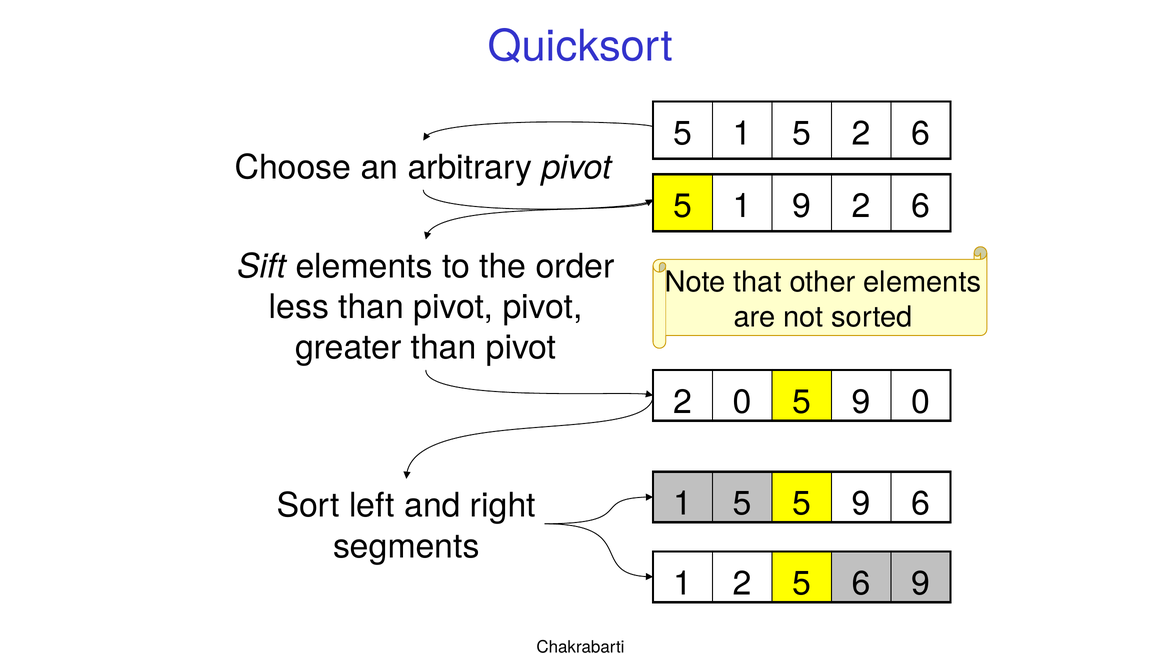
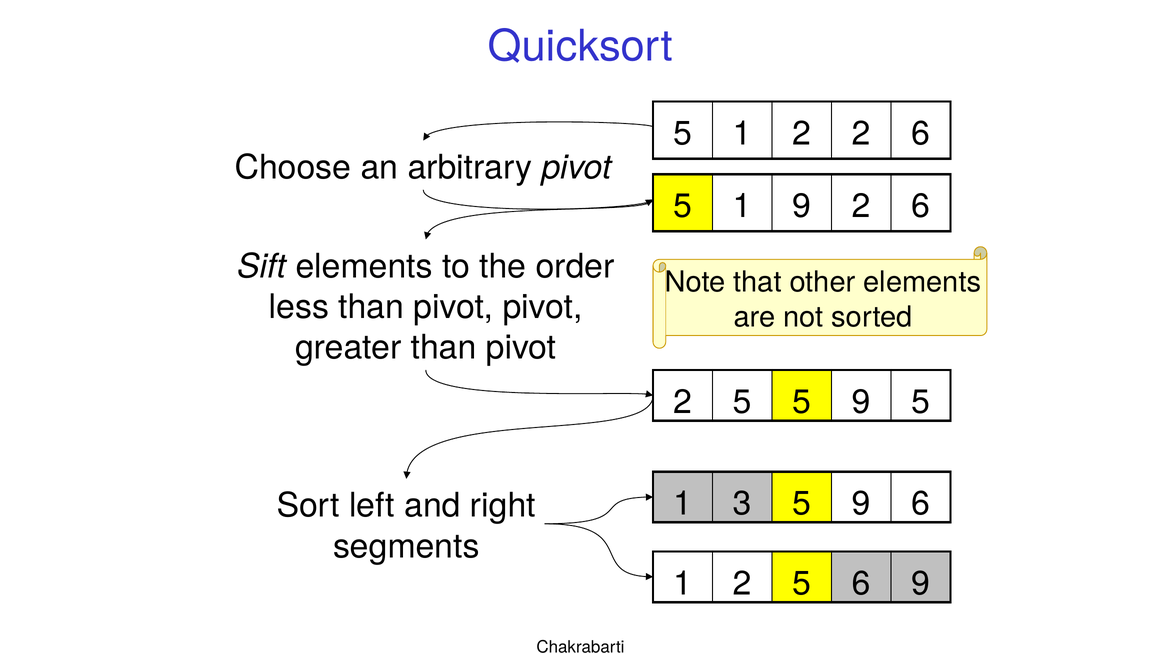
5 1 5: 5 -> 2
0 at (742, 402): 0 -> 5
9 0: 0 -> 5
5 at (742, 504): 5 -> 3
